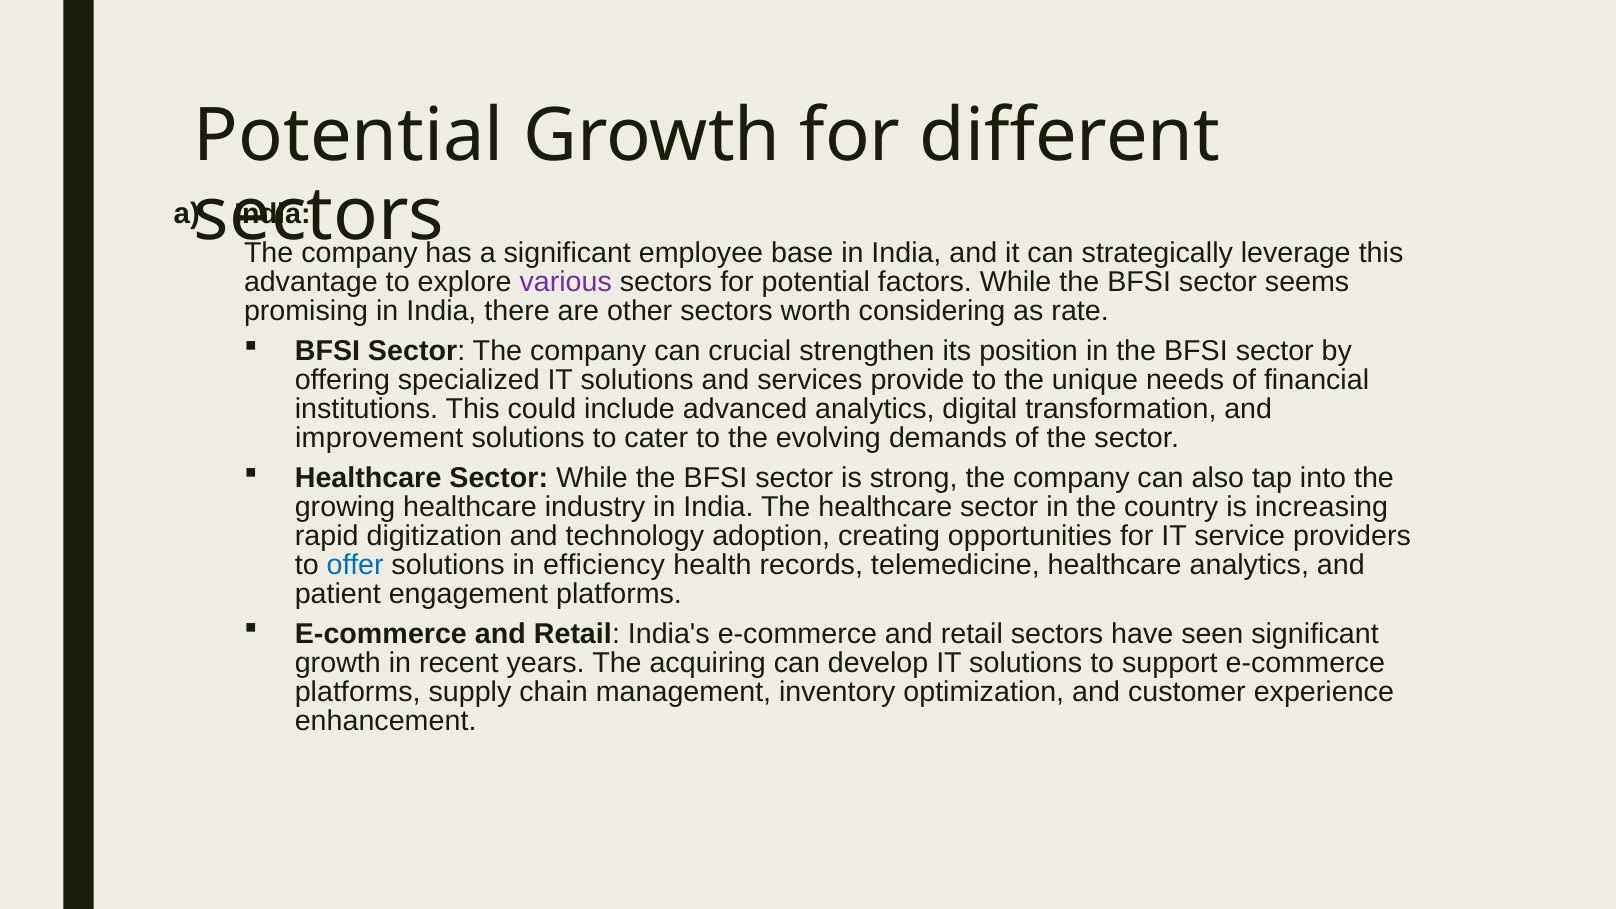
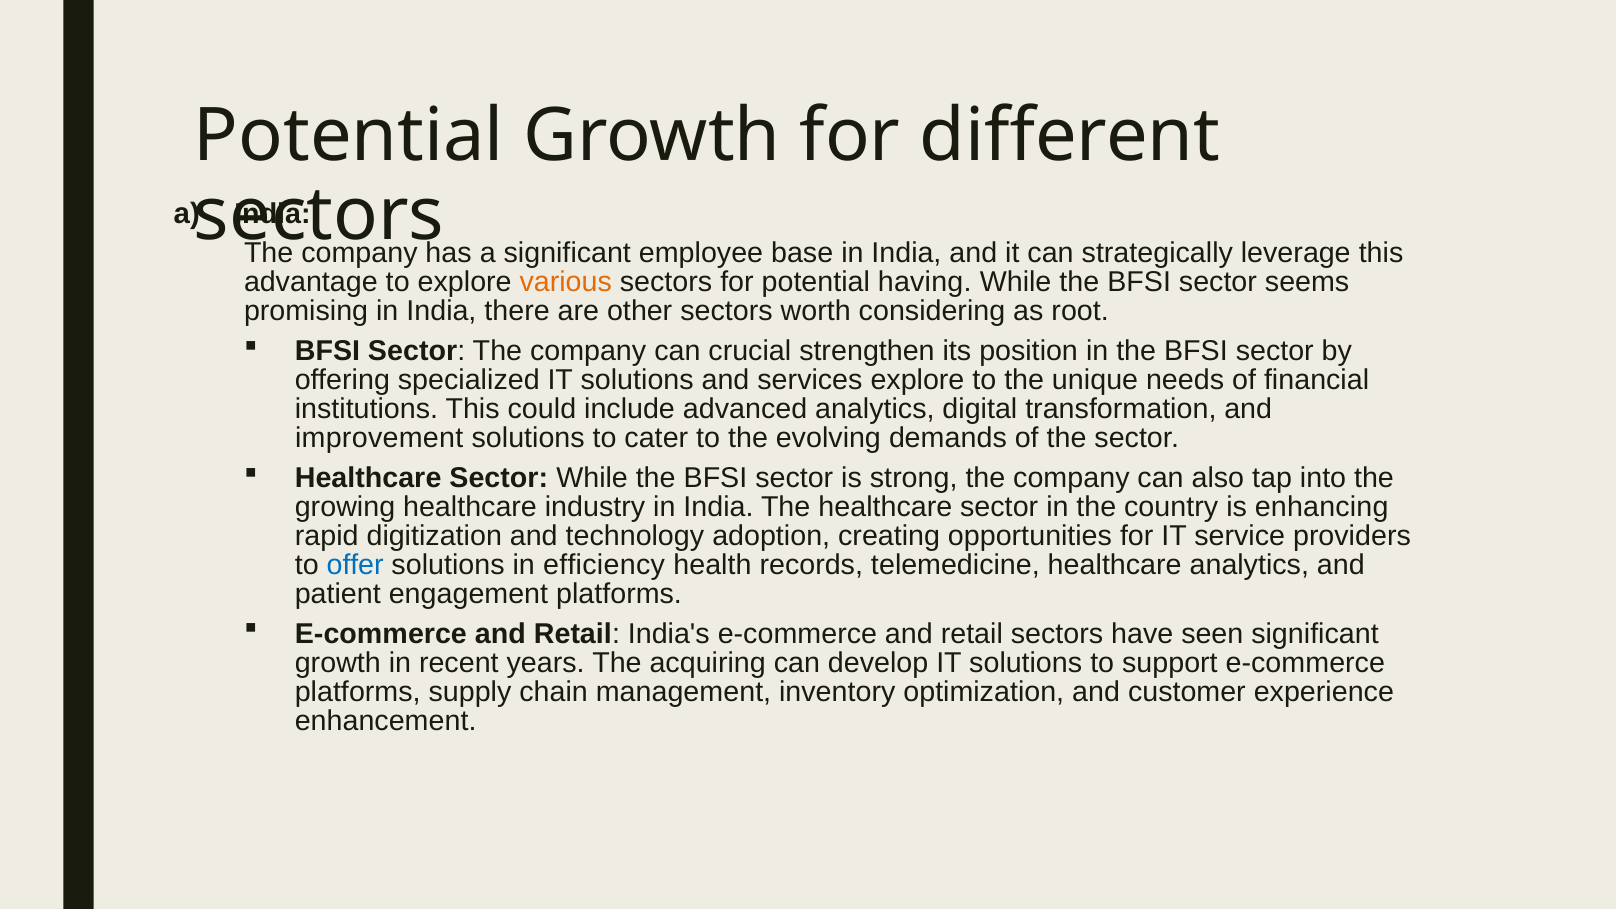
various colour: purple -> orange
factors: factors -> having
rate: rate -> root
services provide: provide -> explore
increasing: increasing -> enhancing
